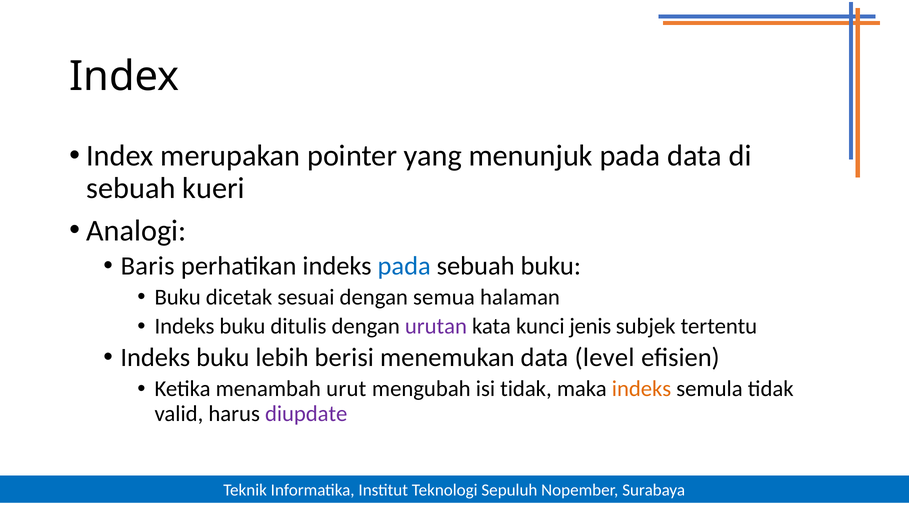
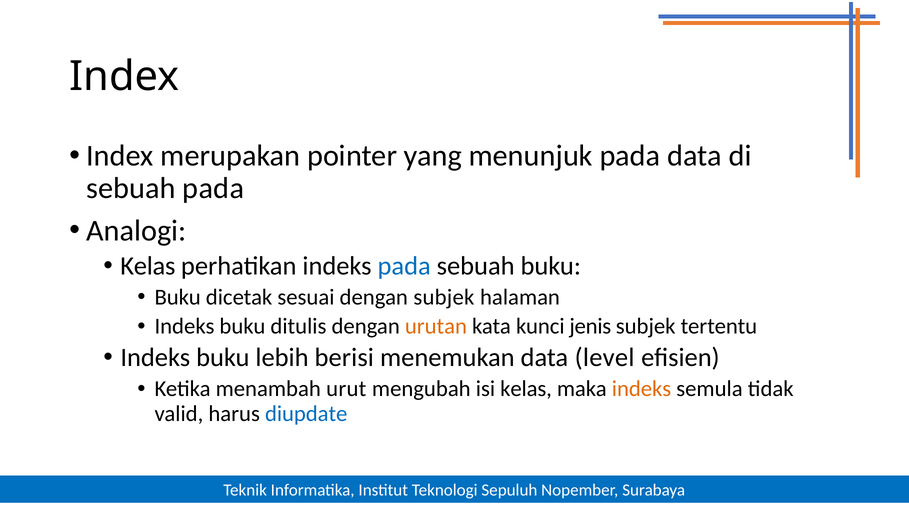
sebuah kueri: kueri -> pada
Baris at (148, 266): Baris -> Kelas
dengan semua: semua -> subjek
urutan colour: purple -> orange
isi tidak: tidak -> kelas
diupdate colour: purple -> blue
